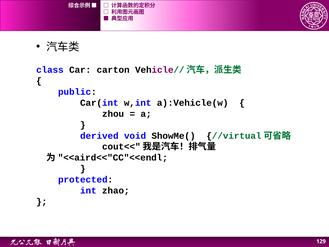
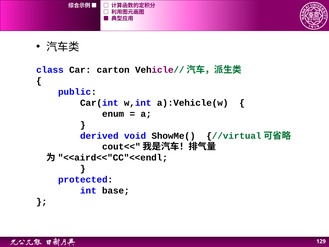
zhou: zhou -> enum
zhao: zhao -> base
